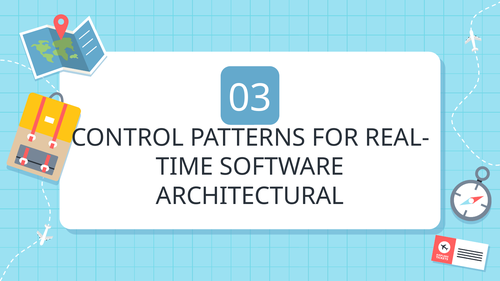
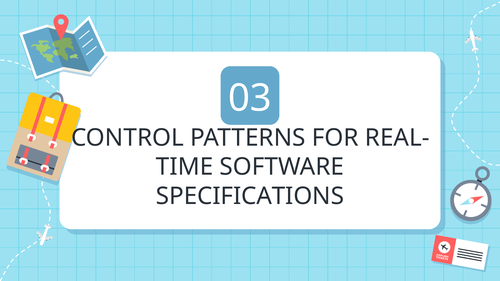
ARCHITECTURAL: ARCHITECTURAL -> SPECIFICATIONS
